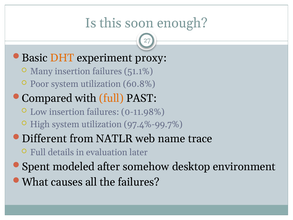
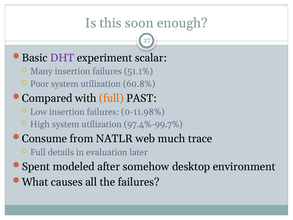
DHT colour: orange -> purple
proxy: proxy -> scalar
Different: Different -> Consume
name: name -> much
